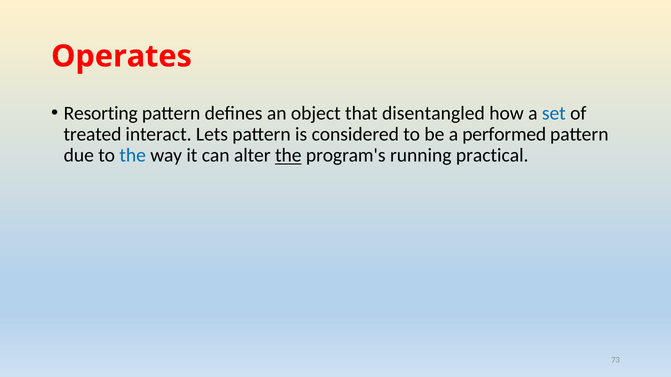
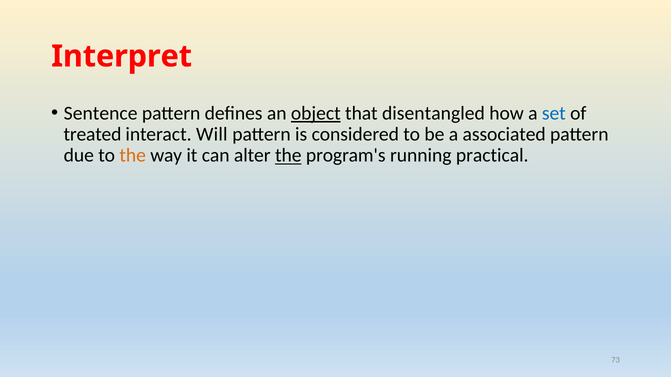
Operates: Operates -> Interpret
Resorting: Resorting -> Sentence
object underline: none -> present
Lets: Lets -> Will
performed: performed -> associated
the at (133, 156) colour: blue -> orange
